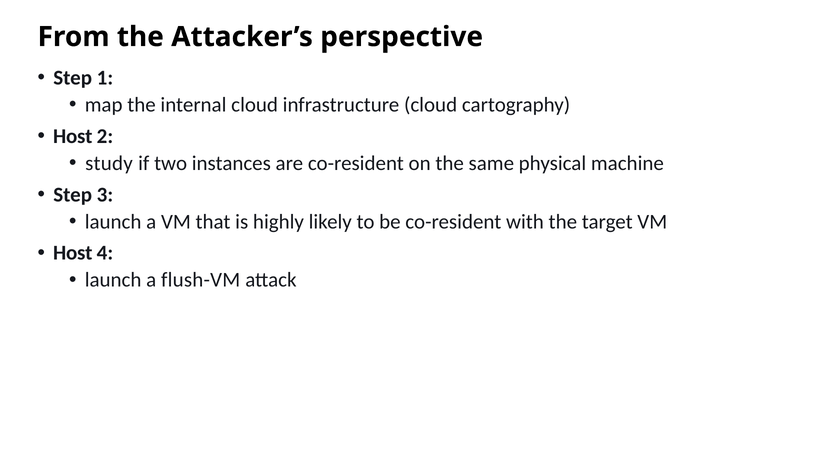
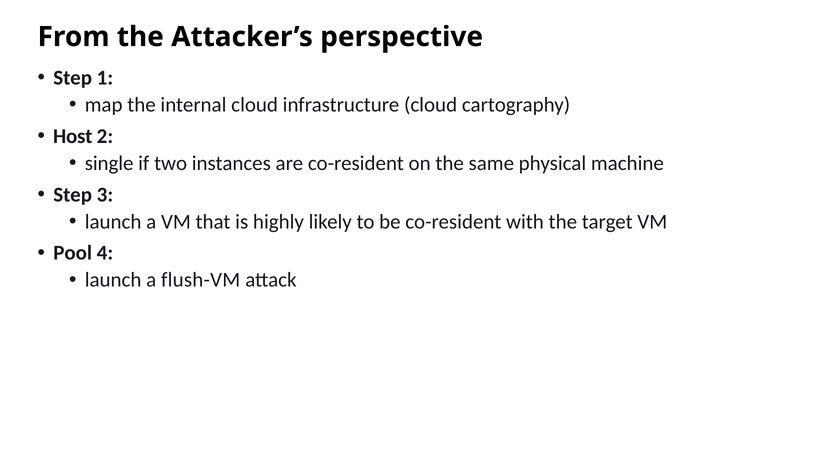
study: study -> single
Host at (73, 253): Host -> Pool
